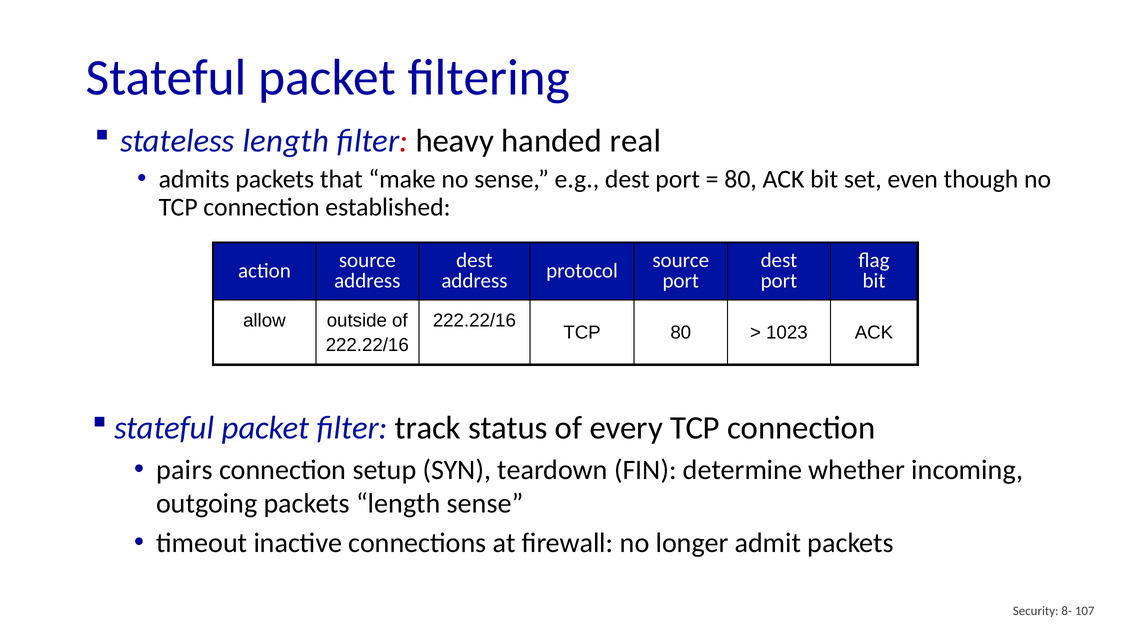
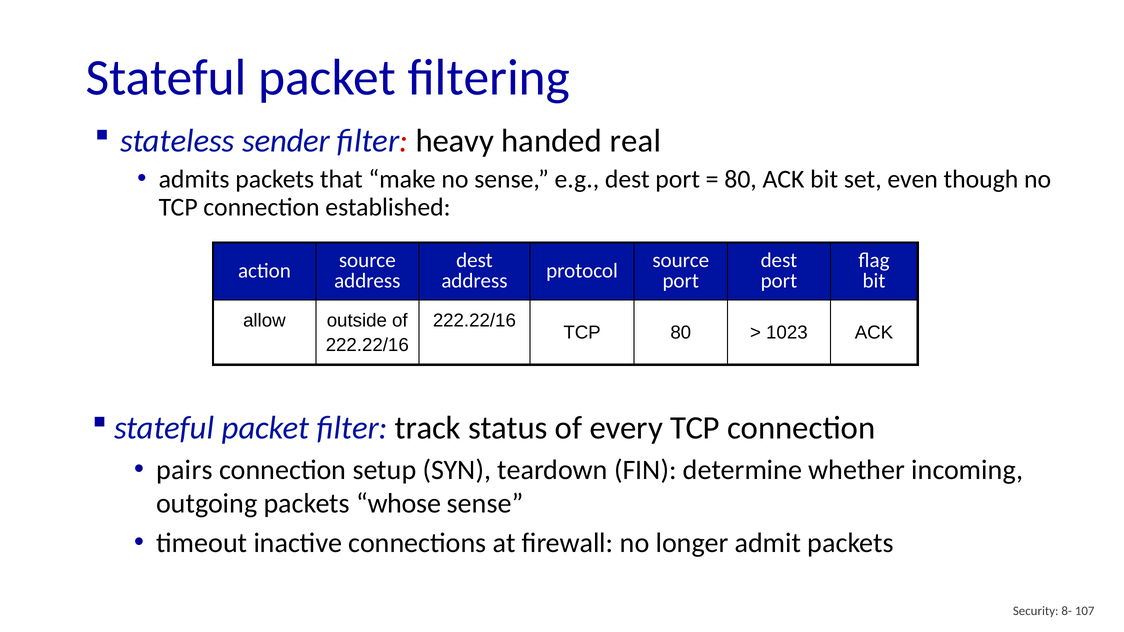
stateless length: length -> sender
packets length: length -> whose
